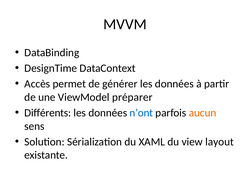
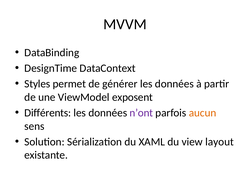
Accès: Accès -> Styles
préparer: préparer -> exposent
n’ont colour: blue -> purple
